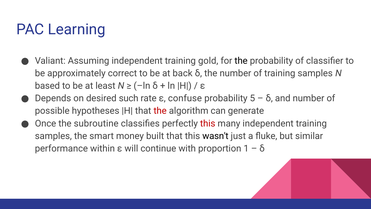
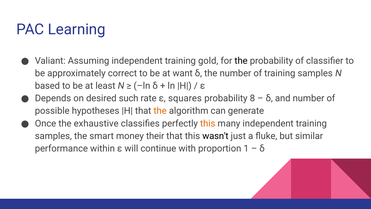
back: back -> want
confuse: confuse -> squares
5: 5 -> 8
the at (160, 111) colour: red -> orange
subroutine: subroutine -> exhaustive
this at (208, 123) colour: red -> orange
built: built -> their
